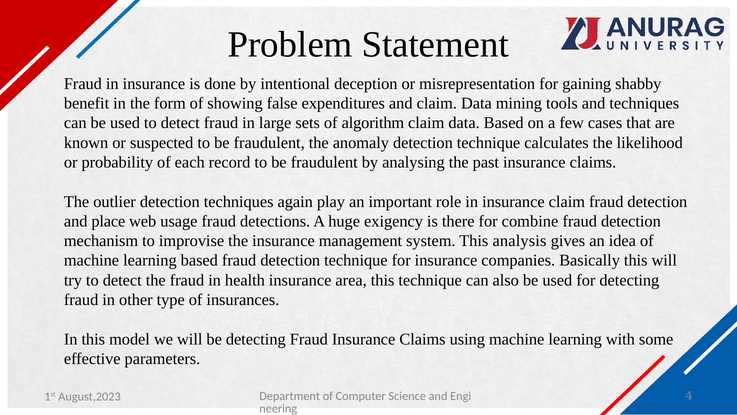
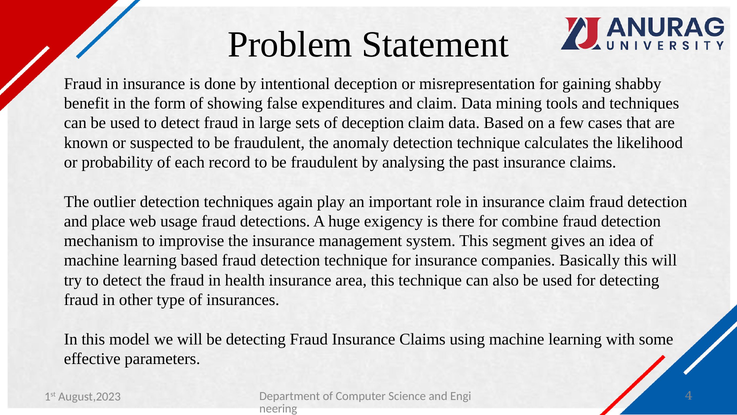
of algorithm: algorithm -> deception
analysis: analysis -> segment
